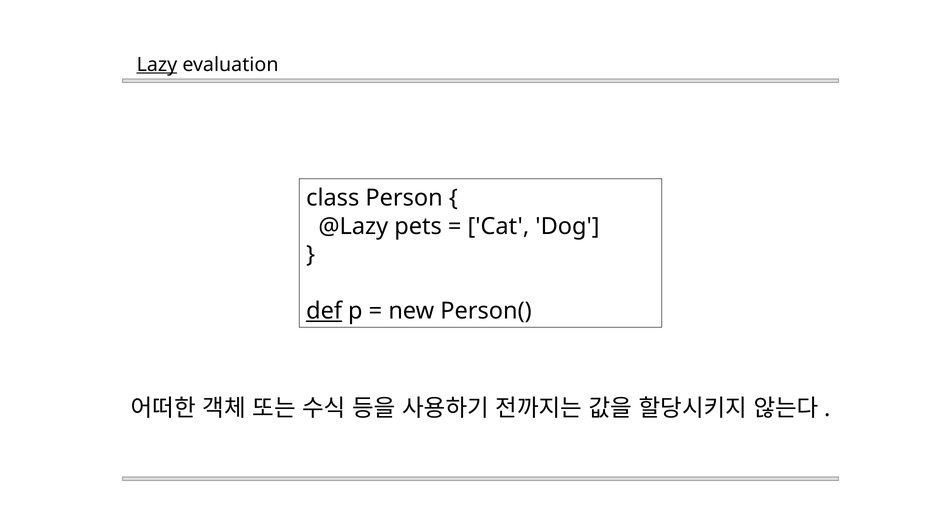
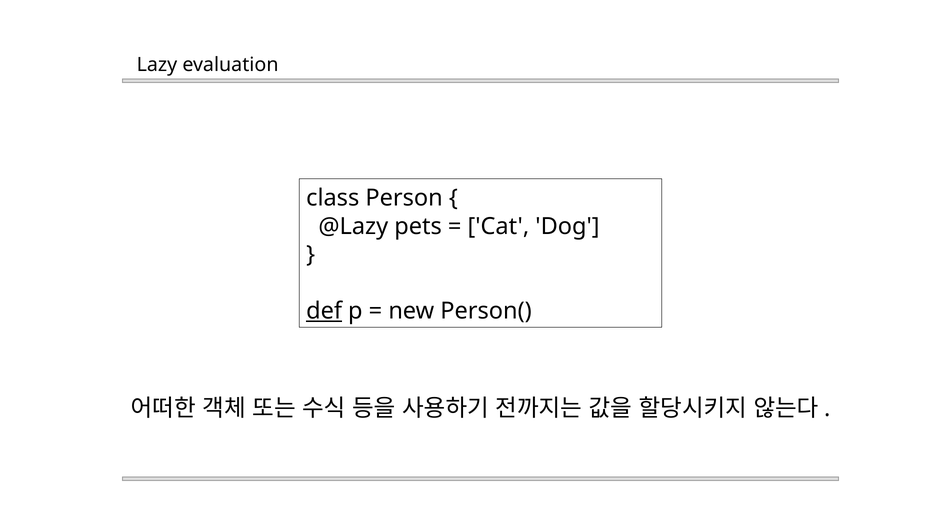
Lazy underline: present -> none
